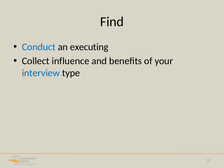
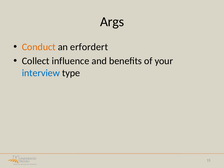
Find: Find -> Args
Conduct colour: blue -> orange
executing: executing -> erfordert
